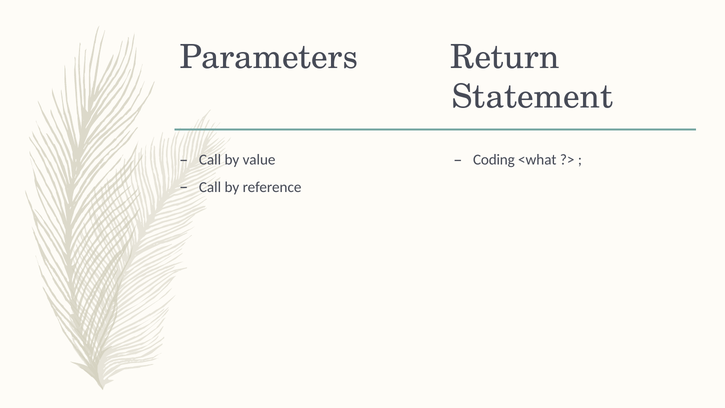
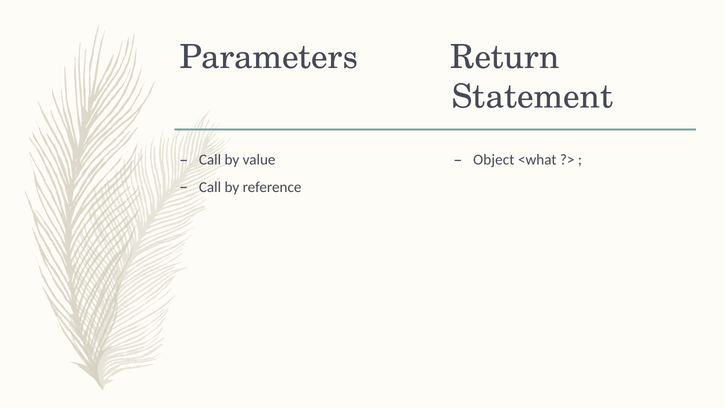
Coding: Coding -> Object
